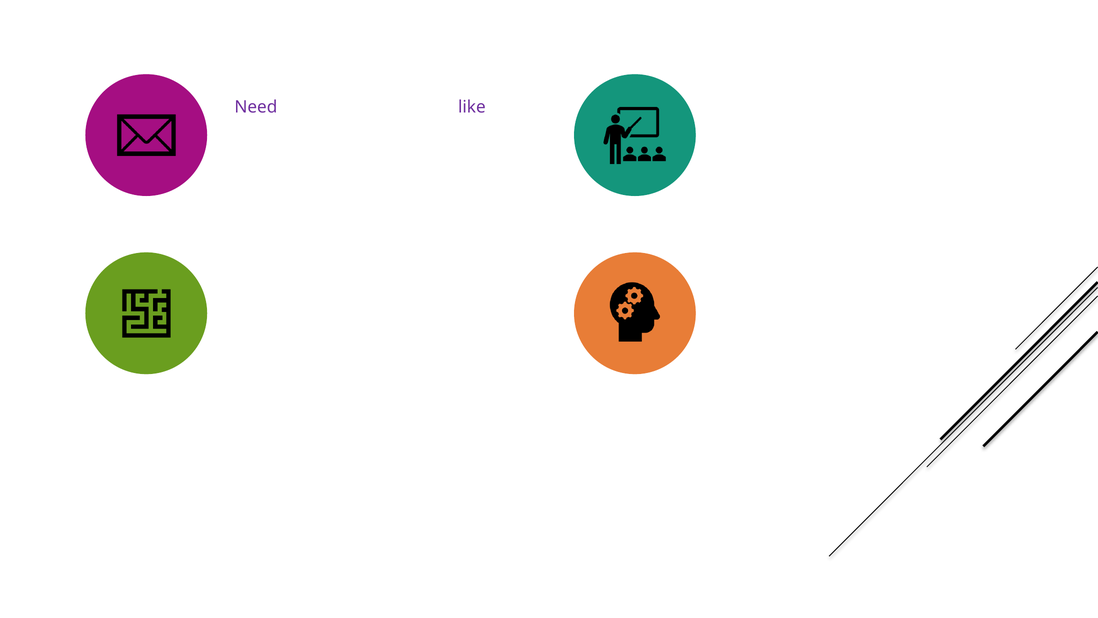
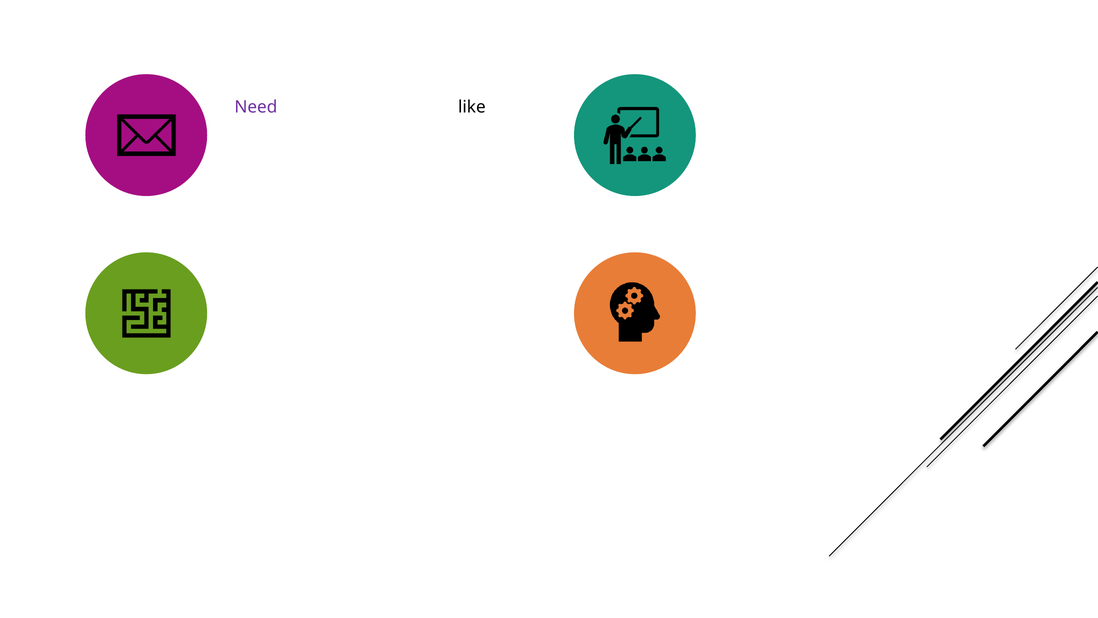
like at (472, 107) colour: purple -> black
